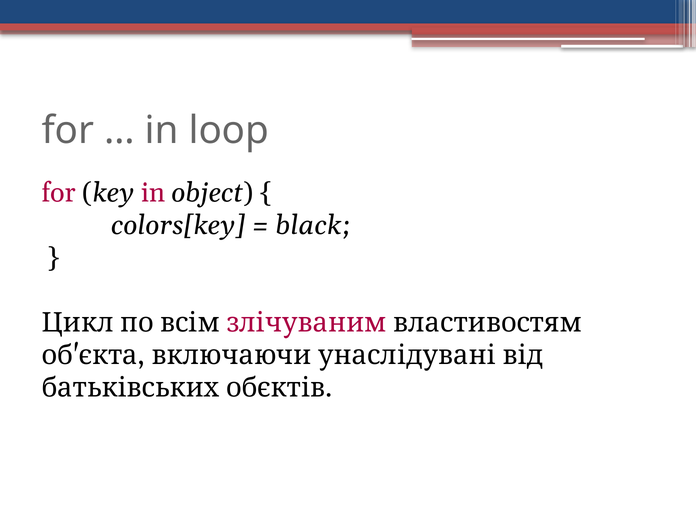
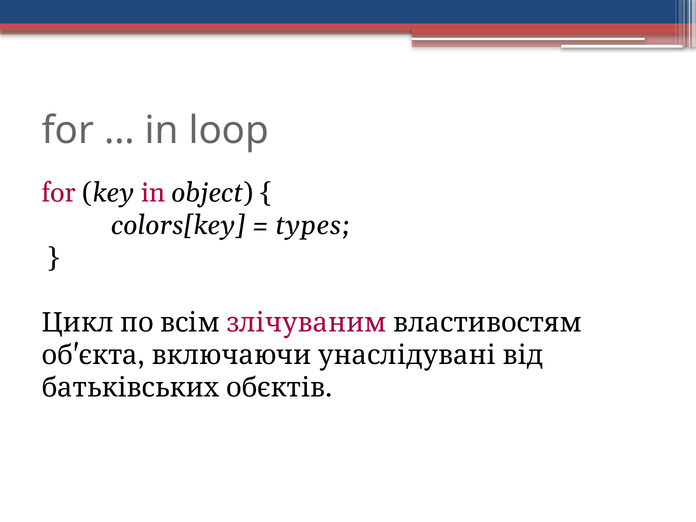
black: black -> types
